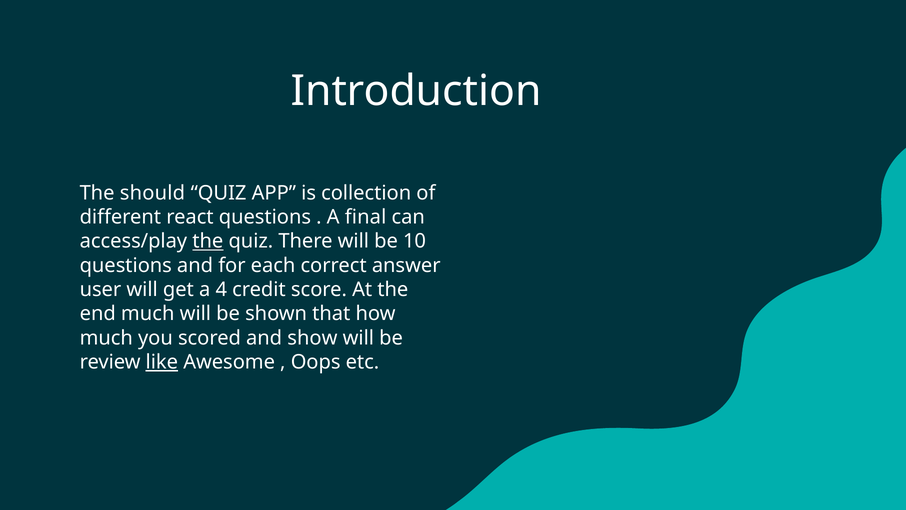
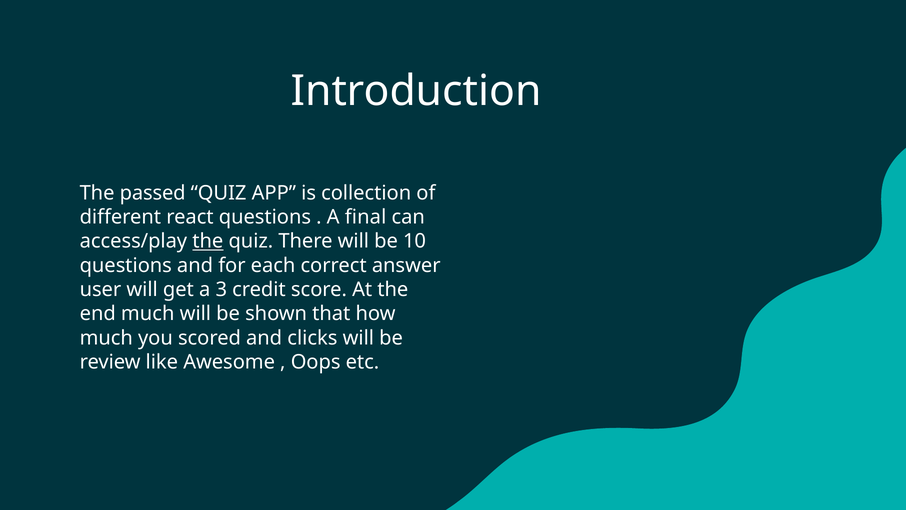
should: should -> passed
4: 4 -> 3
show: show -> clicks
like underline: present -> none
